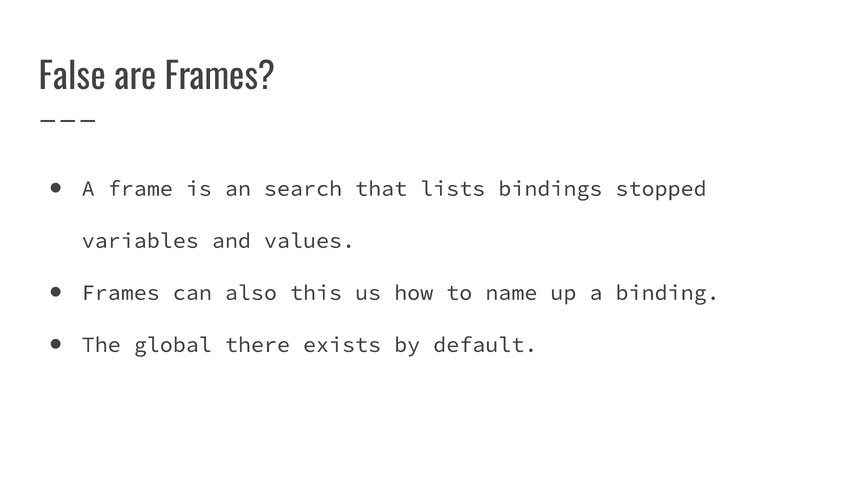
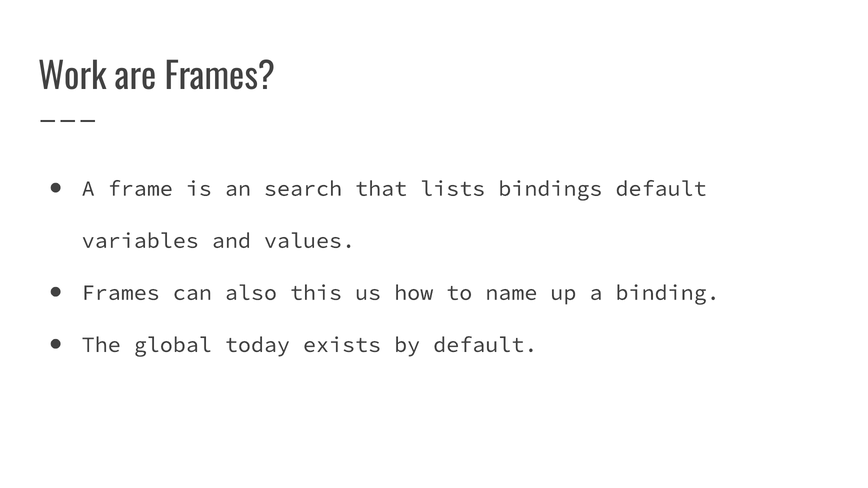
False: False -> Work
bindings stopped: stopped -> default
there: there -> today
